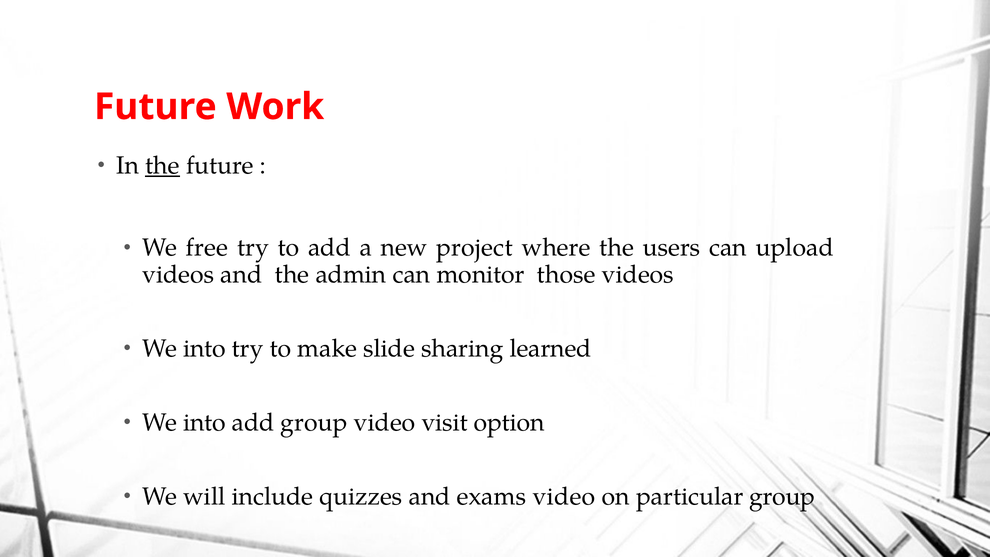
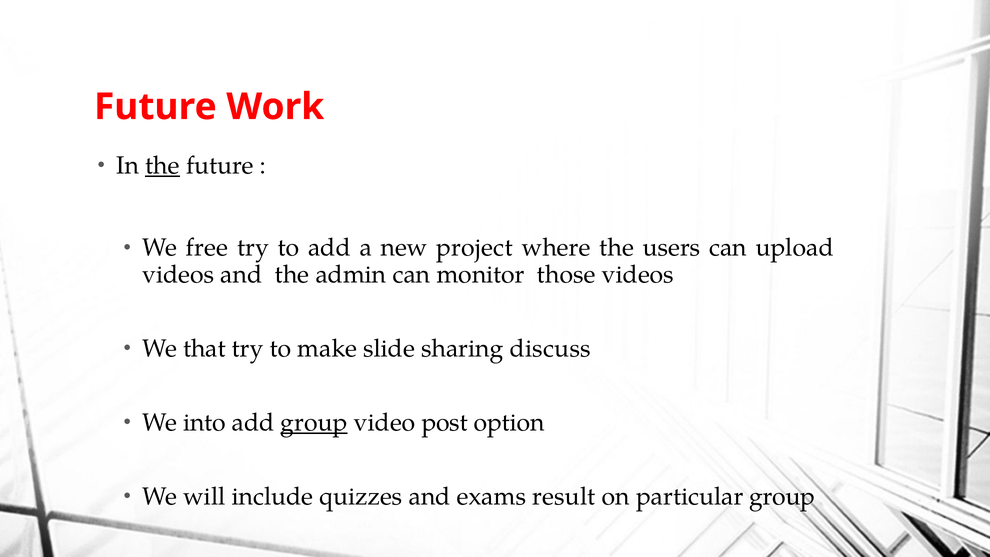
into at (205, 349): into -> that
learned: learned -> discuss
group at (314, 423) underline: none -> present
visit: visit -> post
exams video: video -> result
